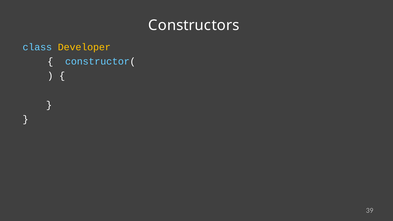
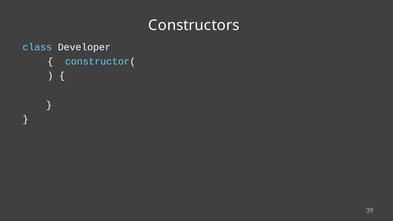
Developer colour: yellow -> white
